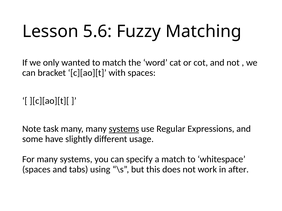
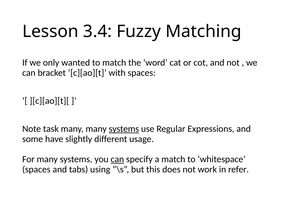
5.6: 5.6 -> 3.4
can at (117, 160) underline: none -> present
after: after -> refer
